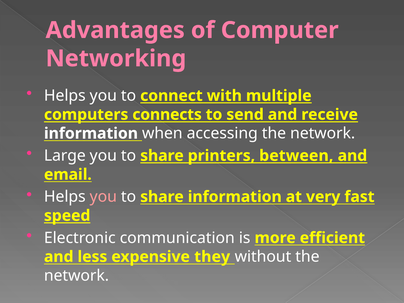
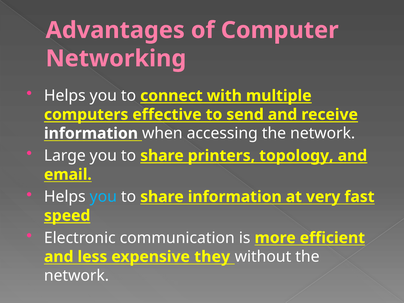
connects: connects -> effective
between: between -> topology
you at (103, 197) colour: pink -> light blue
